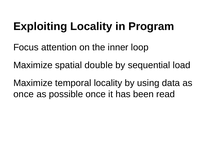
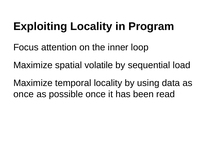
double: double -> volatile
